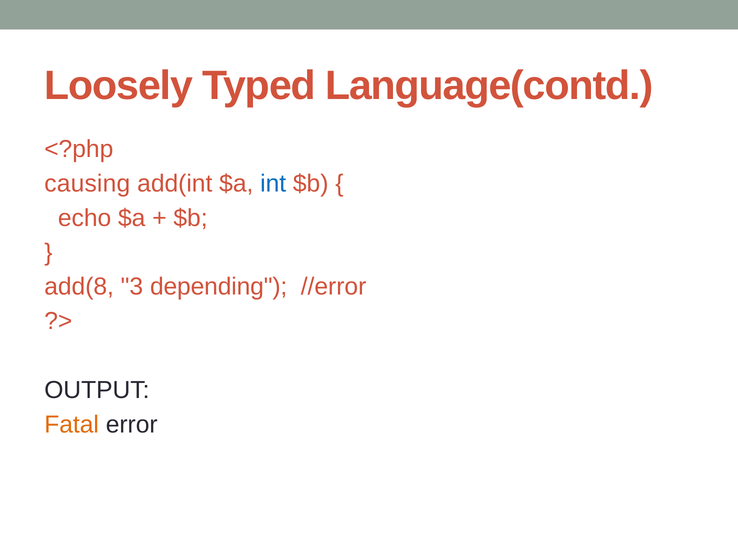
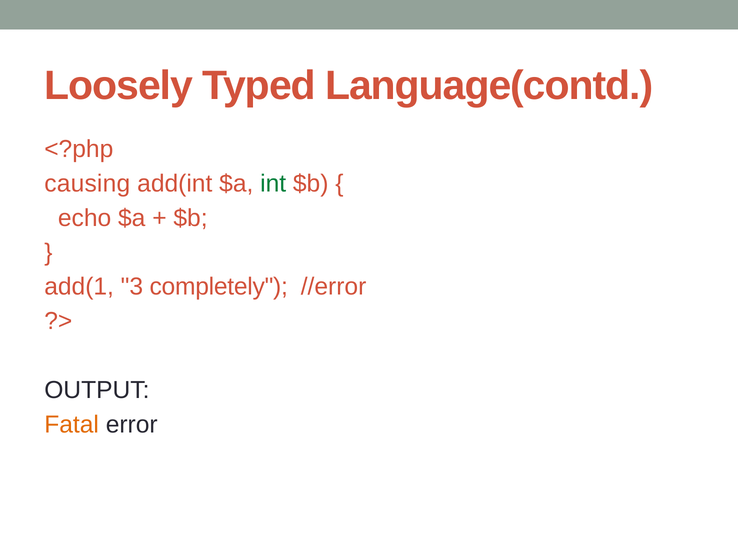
int colour: blue -> green
add(8: add(8 -> add(1
depending: depending -> completely
